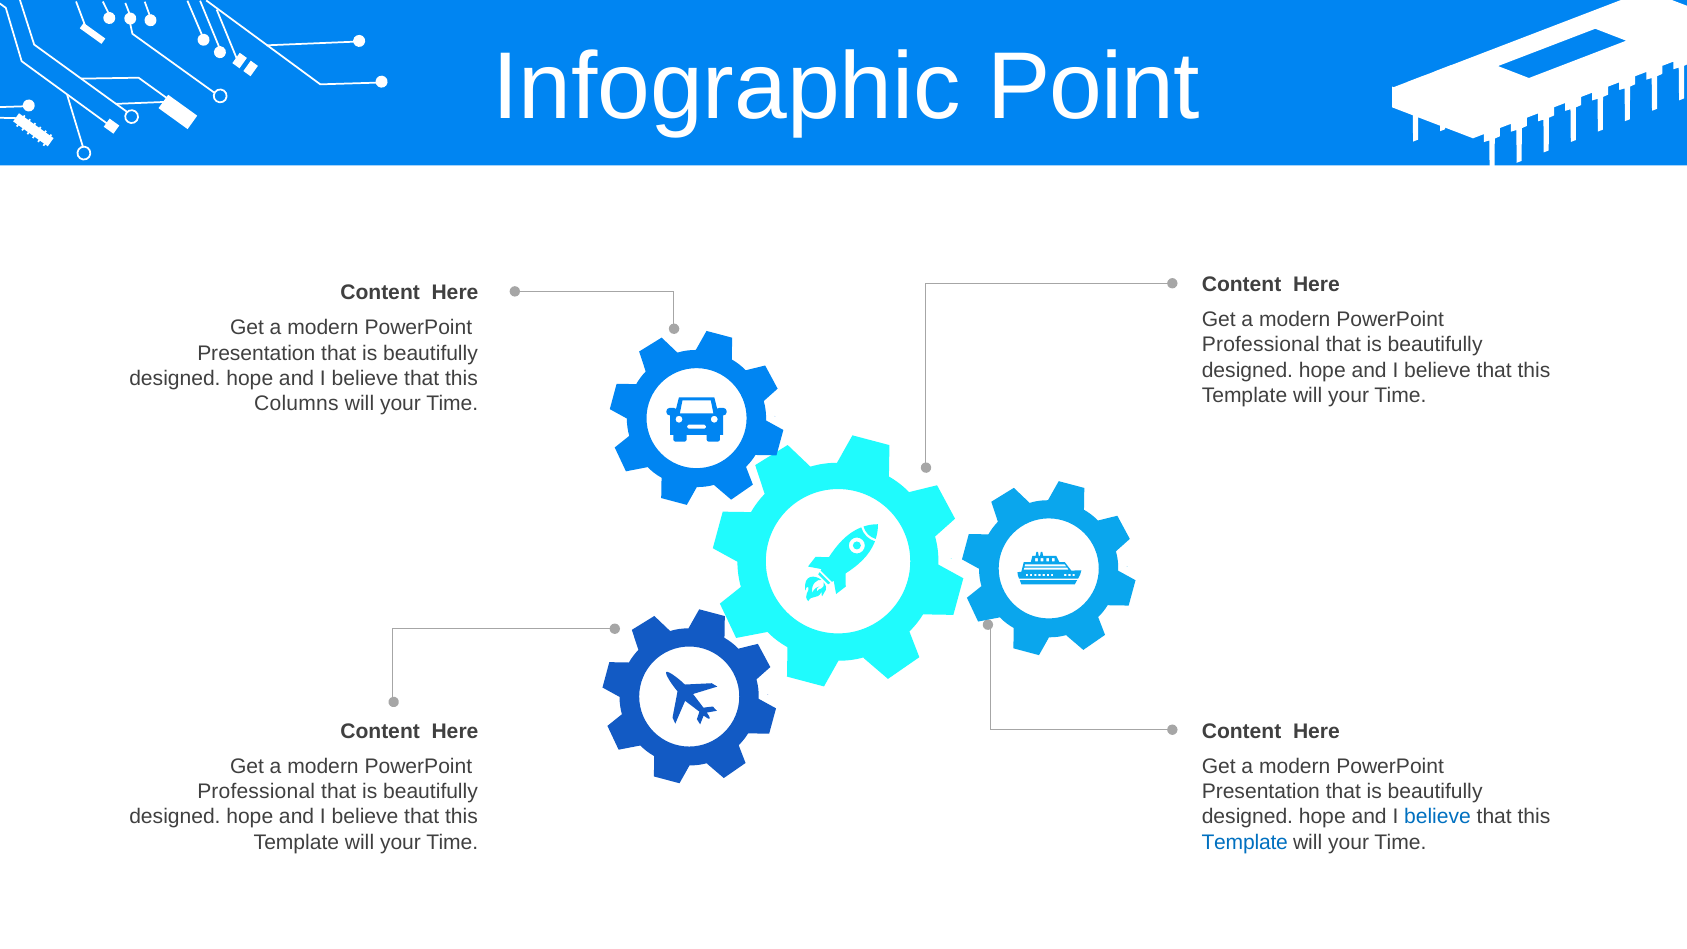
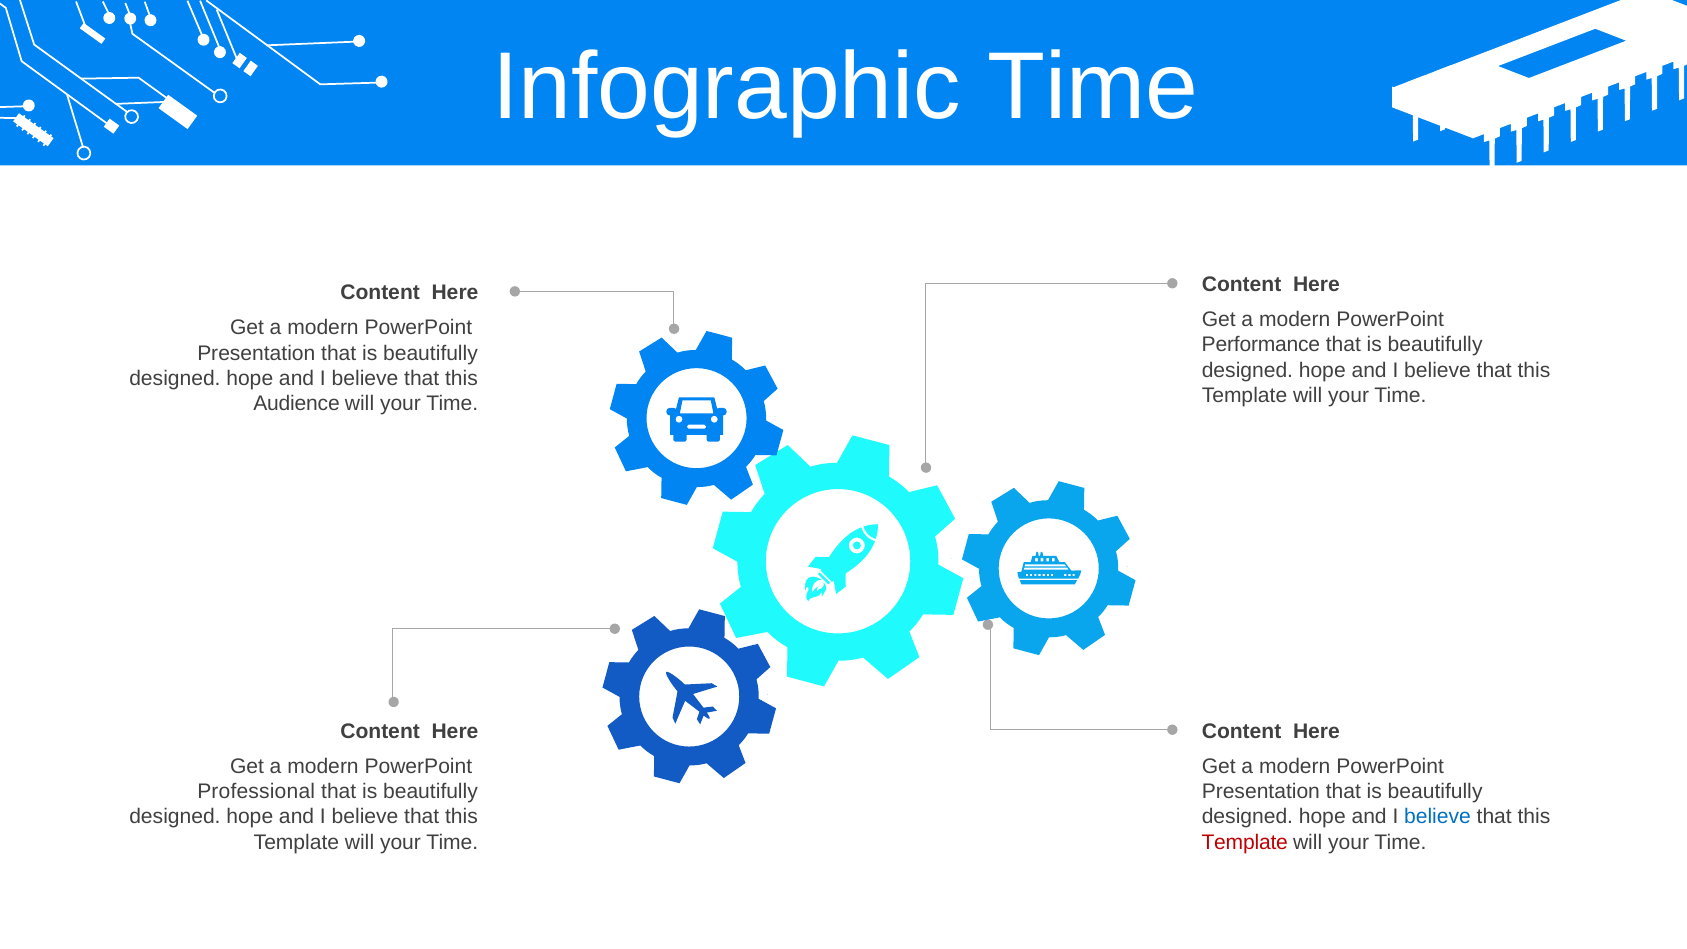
Infographic Point: Point -> Time
Professional at (1261, 345): Professional -> Performance
Columns: Columns -> Audience
Template at (1245, 842) colour: blue -> red
